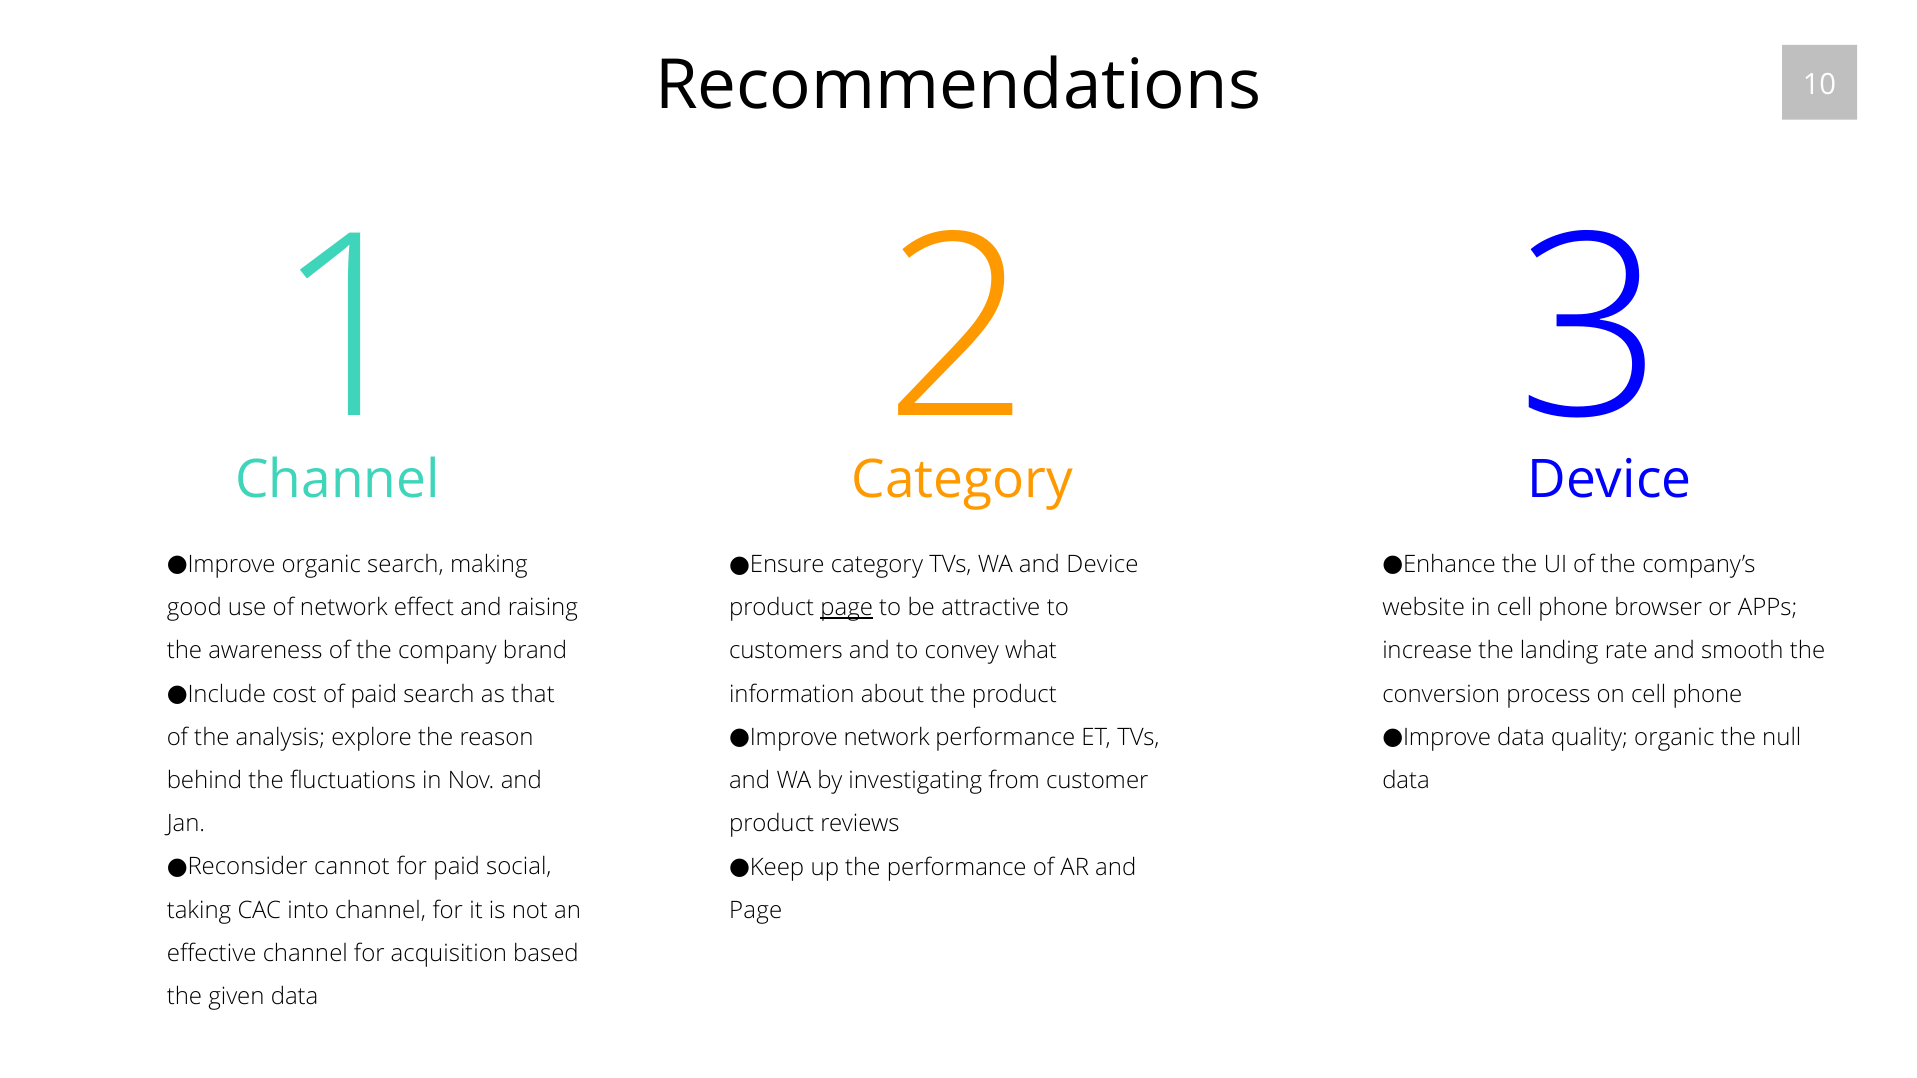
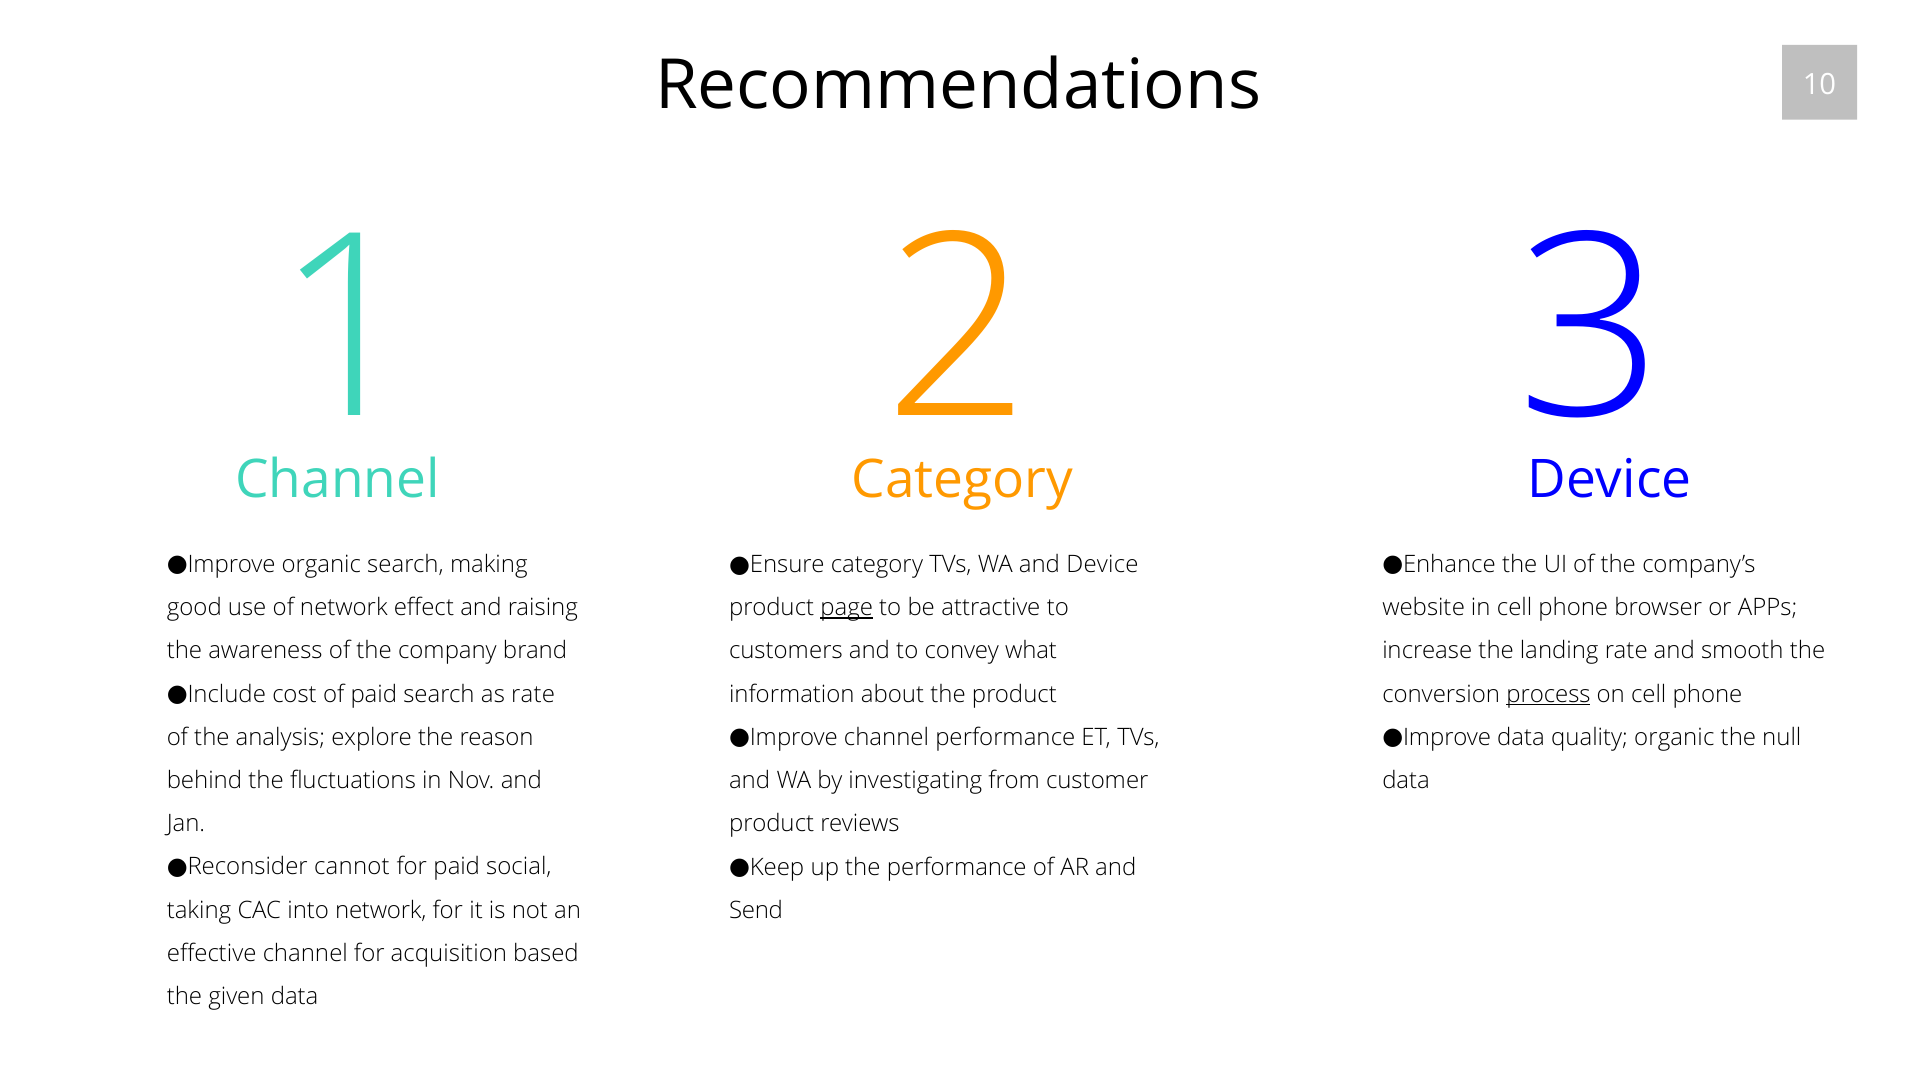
as that: that -> rate
process underline: none -> present
network at (887, 738): network -> channel
into channel: channel -> network
Page at (756, 911): Page -> Send
